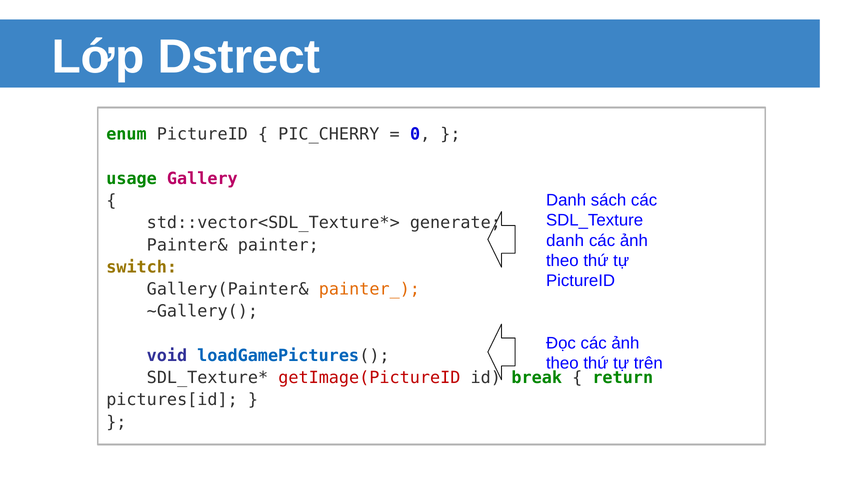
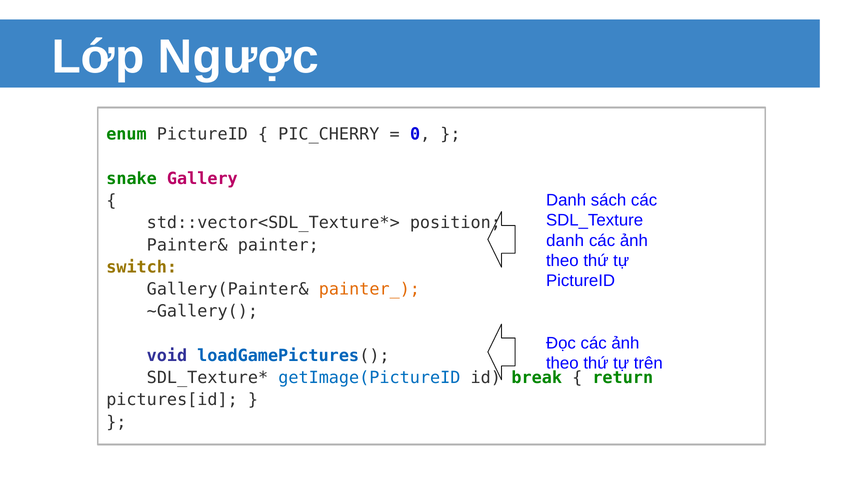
Dstrect: Dstrect -> Ngược
usage: usage -> snake
generate: generate -> position
getImage(PictureID colour: red -> blue
